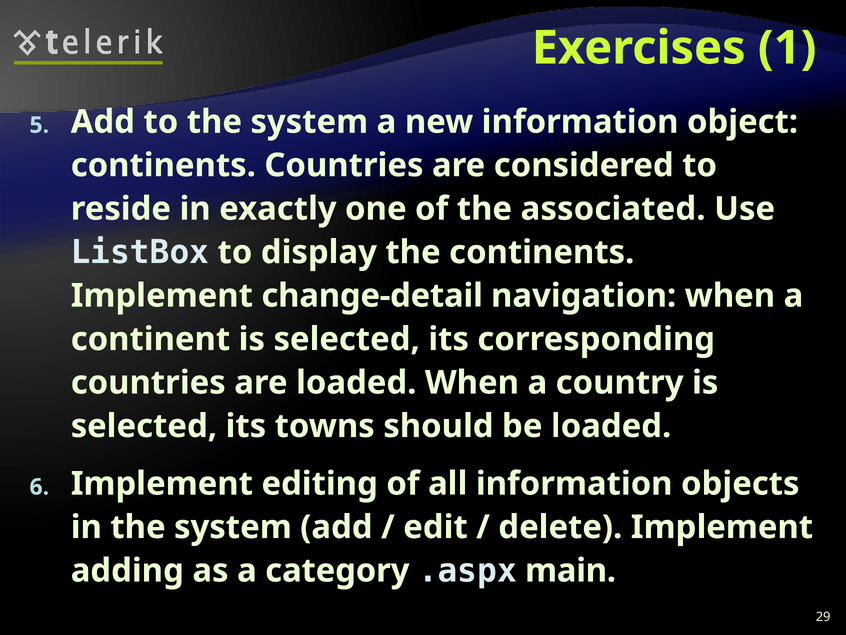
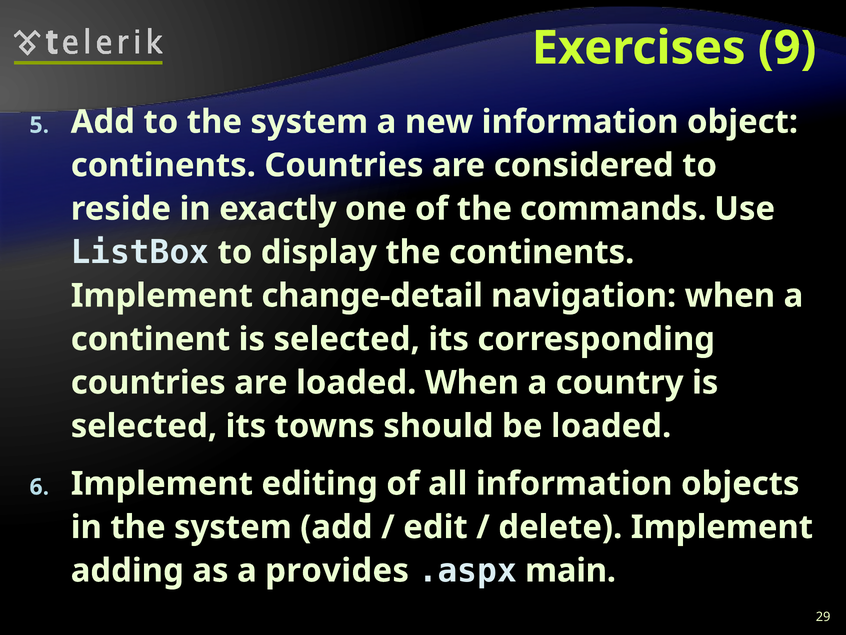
1: 1 -> 9
associated: associated -> commands
category: category -> provides
